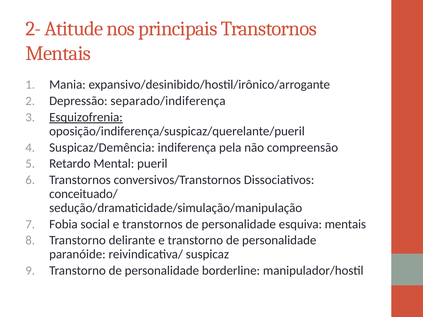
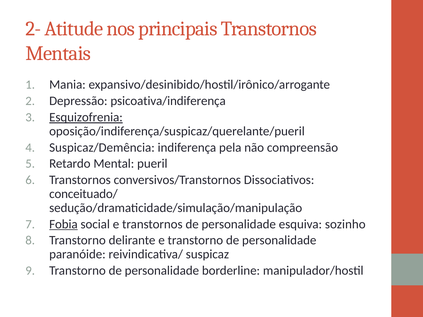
separado/indiferença: separado/indiferença -> psicoativa/indiferença
Fobia underline: none -> present
esquiva mentais: mentais -> sozinho
